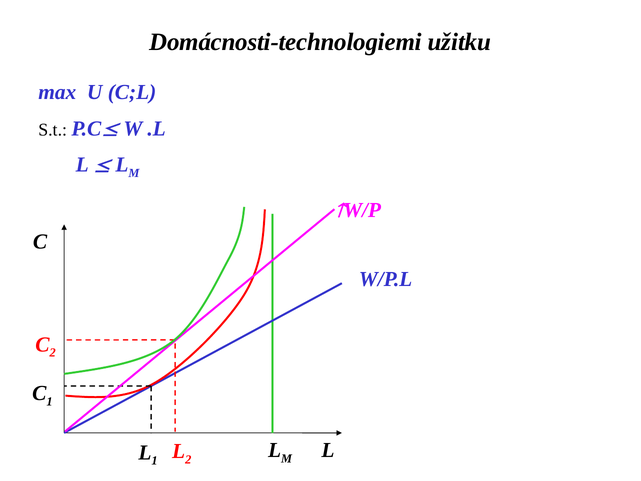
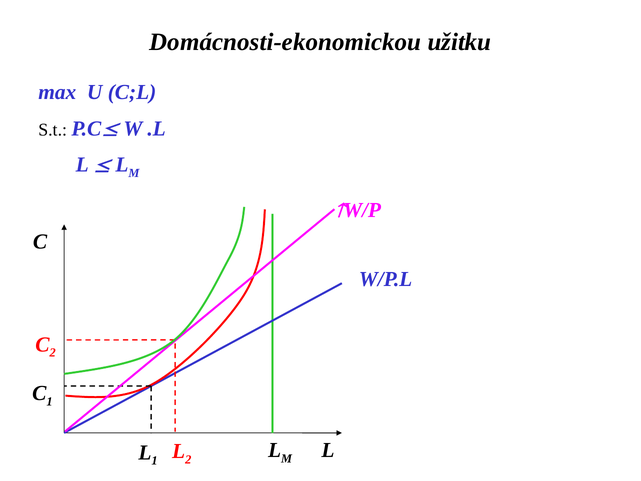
Domácnosti-technologiemi: Domácnosti-technologiemi -> Domácnosti-ekonomickou
